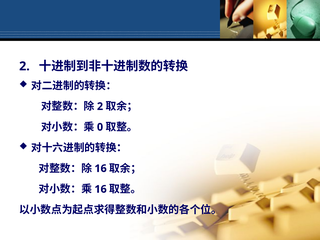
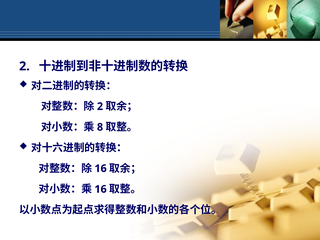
0: 0 -> 8
